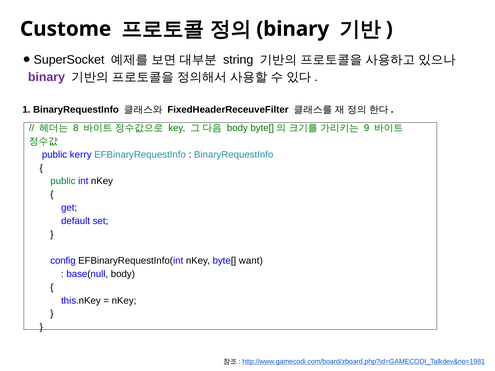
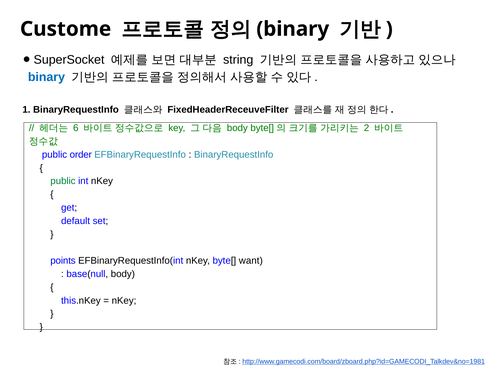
binary at (46, 77) colour: purple -> blue
8: 8 -> 6
9: 9 -> 2
kerry: kerry -> order
config: config -> points
